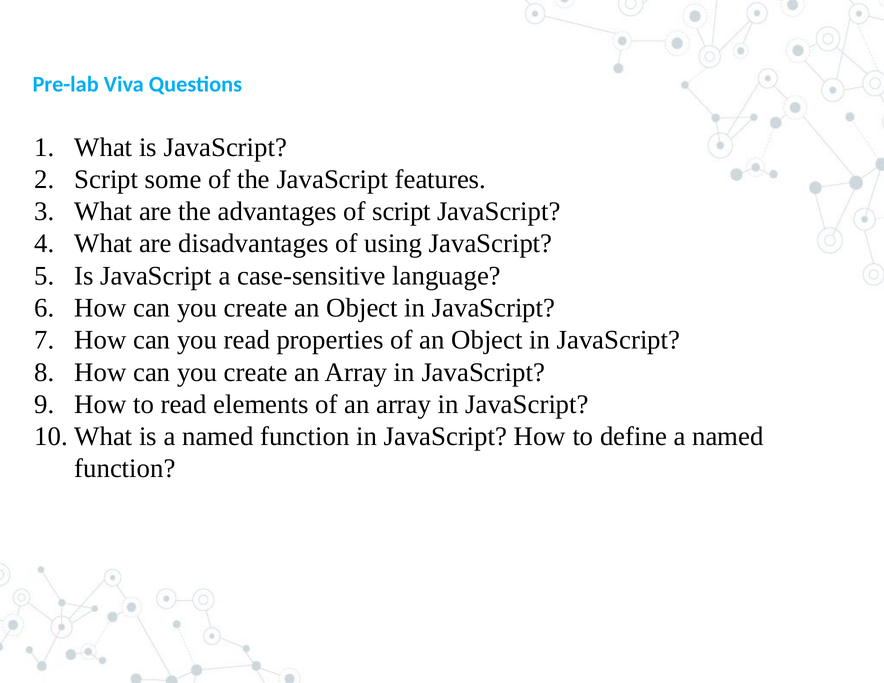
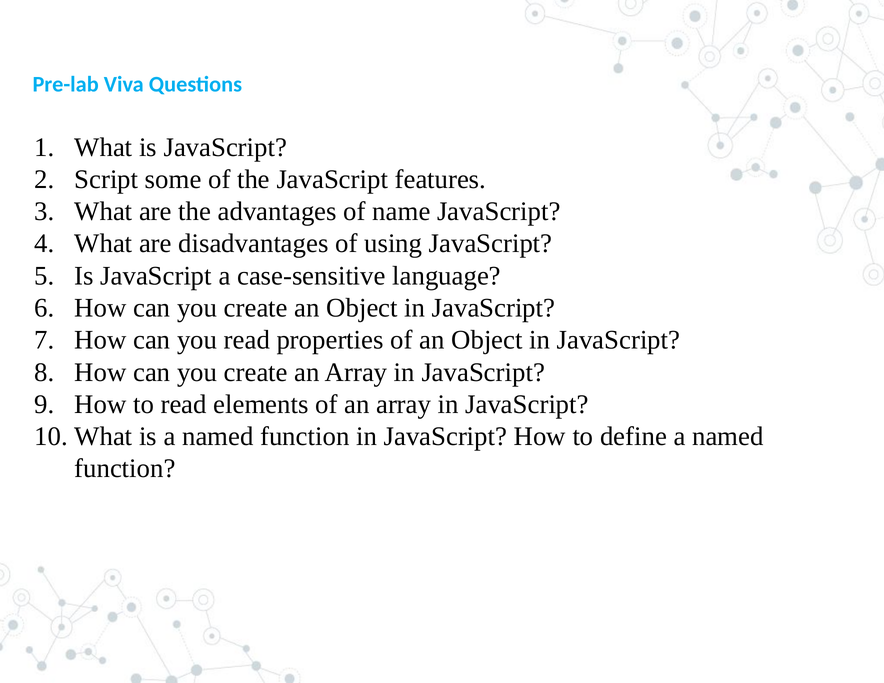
of script: script -> name
